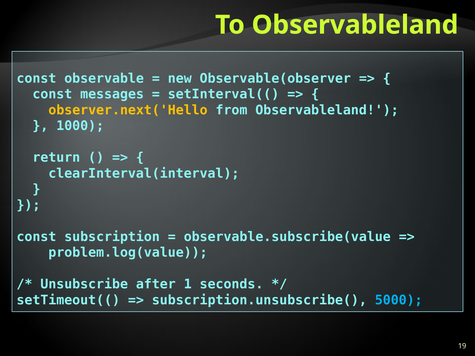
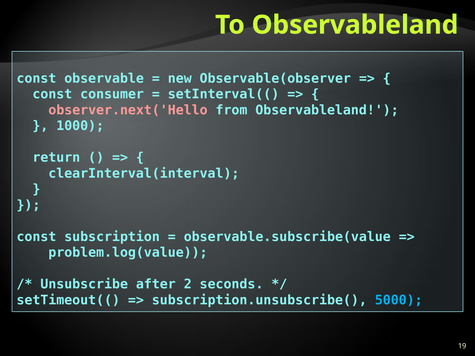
messages: messages -> consumer
observer.next('Hello colour: yellow -> pink
1: 1 -> 2
